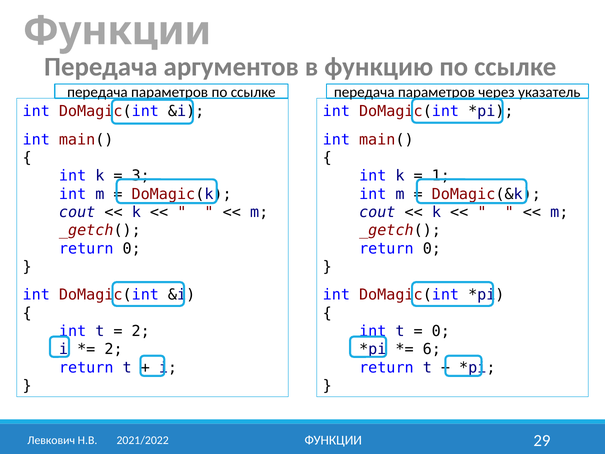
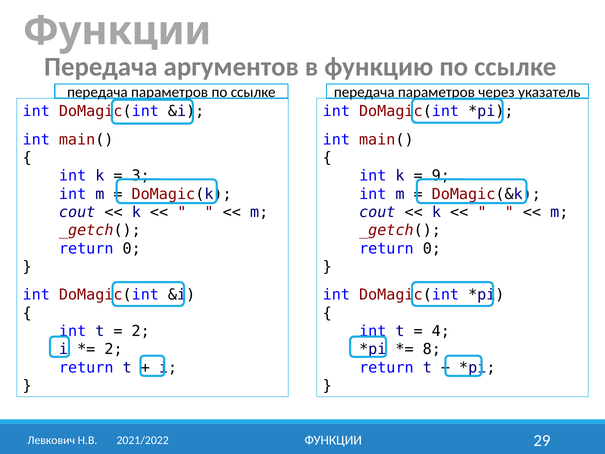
1: 1 -> 9
0 at (441, 331): 0 -> 4
6: 6 -> 8
